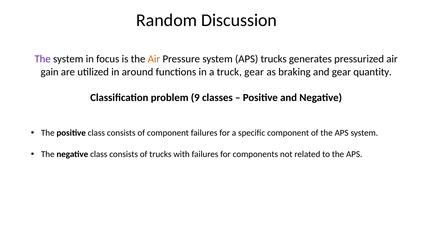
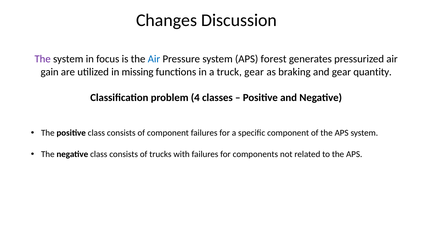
Random: Random -> Changes
Air at (154, 59) colour: orange -> blue
APS trucks: trucks -> forest
around: around -> missing
9: 9 -> 4
